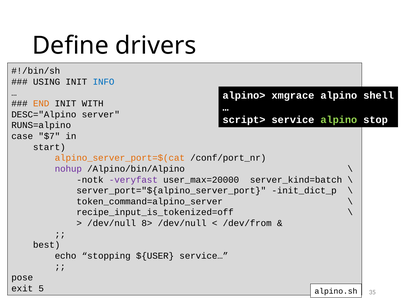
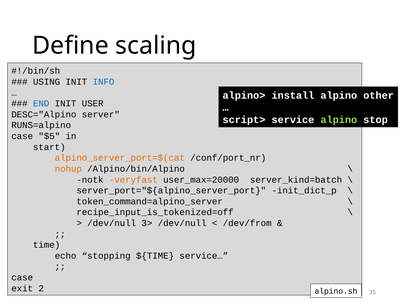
drivers: drivers -> scaling
xmgrace: xmgrace -> install
shell: shell -> other
END colour: orange -> blue
WITH: WITH -> USER
$7: $7 -> $5
nohup colour: purple -> orange
veryfast colour: purple -> orange
8>: 8> -> 3>
best: best -> time
${USER: ${USER -> ${TIME
pose at (22, 278): pose -> case
5: 5 -> 2
